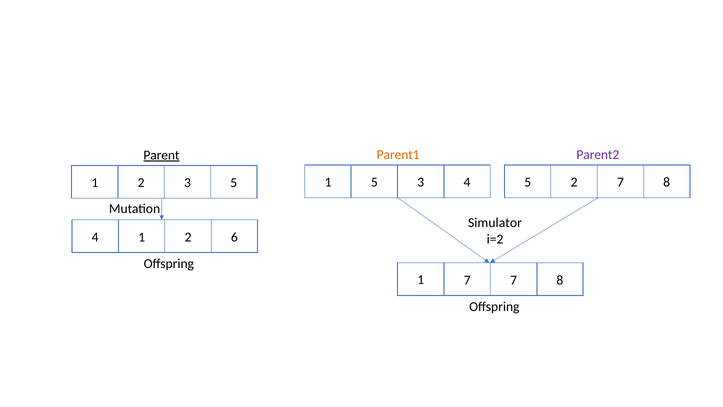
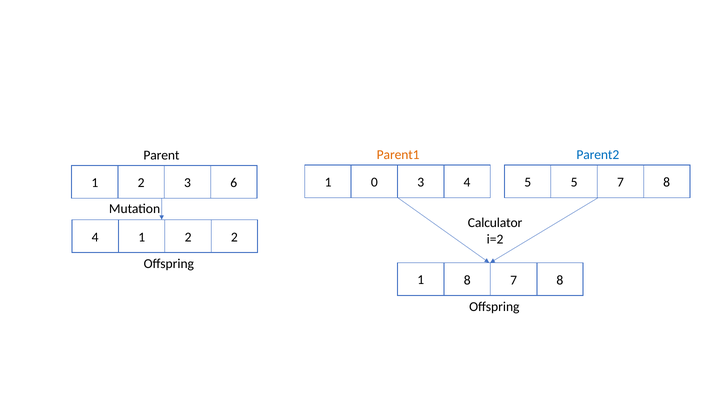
Parent2 colour: purple -> blue
Parent underline: present -> none
1 5: 5 -> 0
5 2: 2 -> 5
2 5: 5 -> 6
Simulator: Simulator -> Calculator
1 6: 6 -> 2
1 7: 7 -> 8
